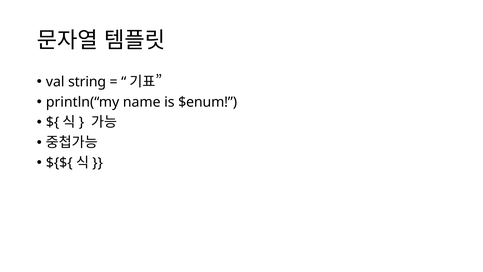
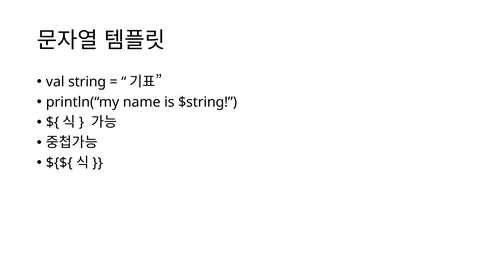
$enum: $enum -> $string
